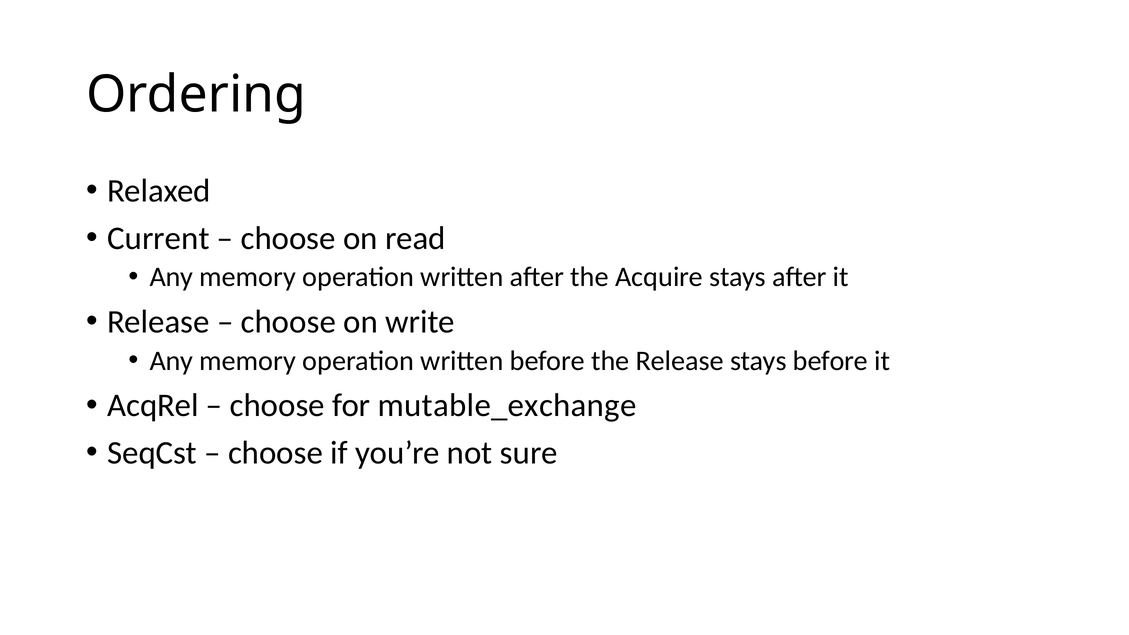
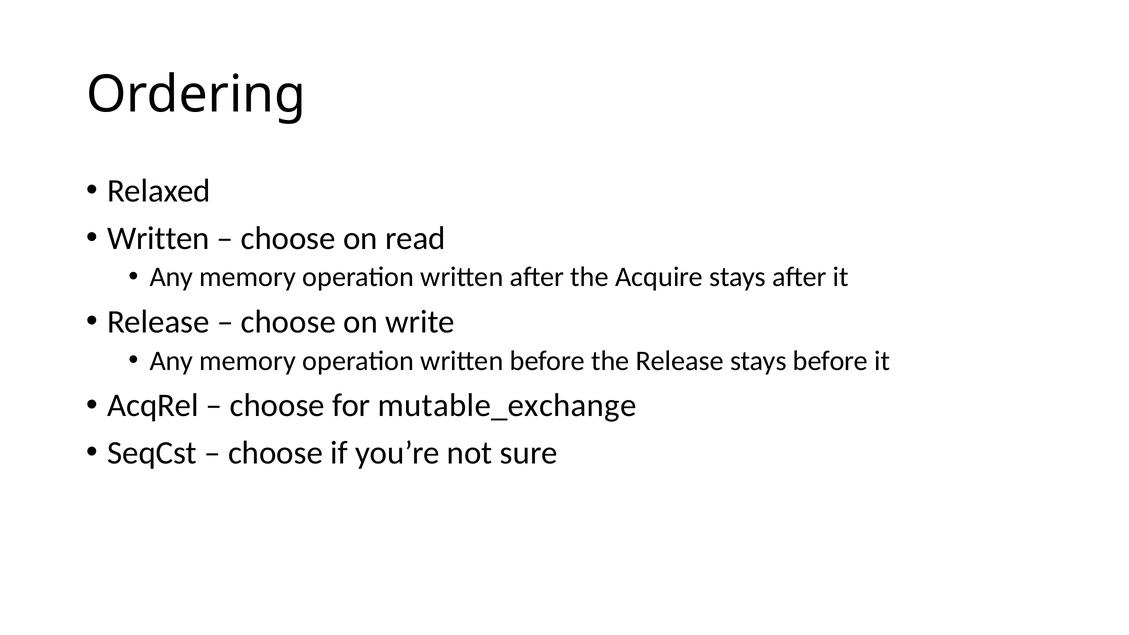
Current at (158, 238): Current -> Written
